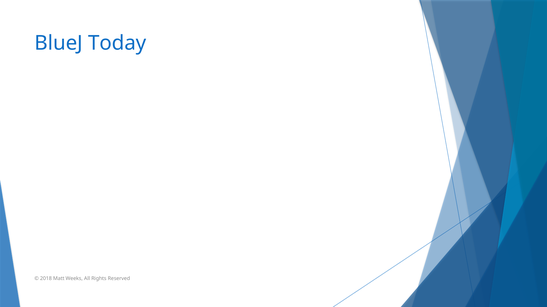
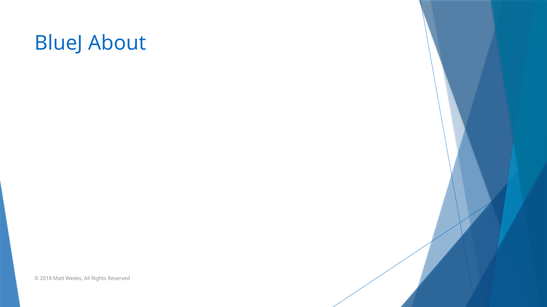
Today: Today -> About
